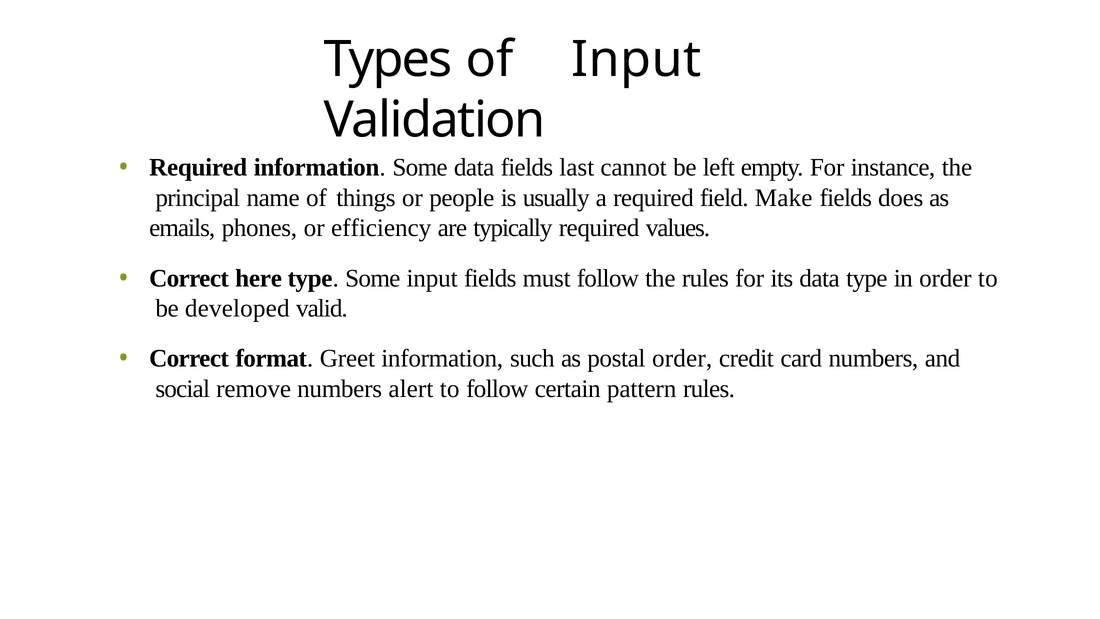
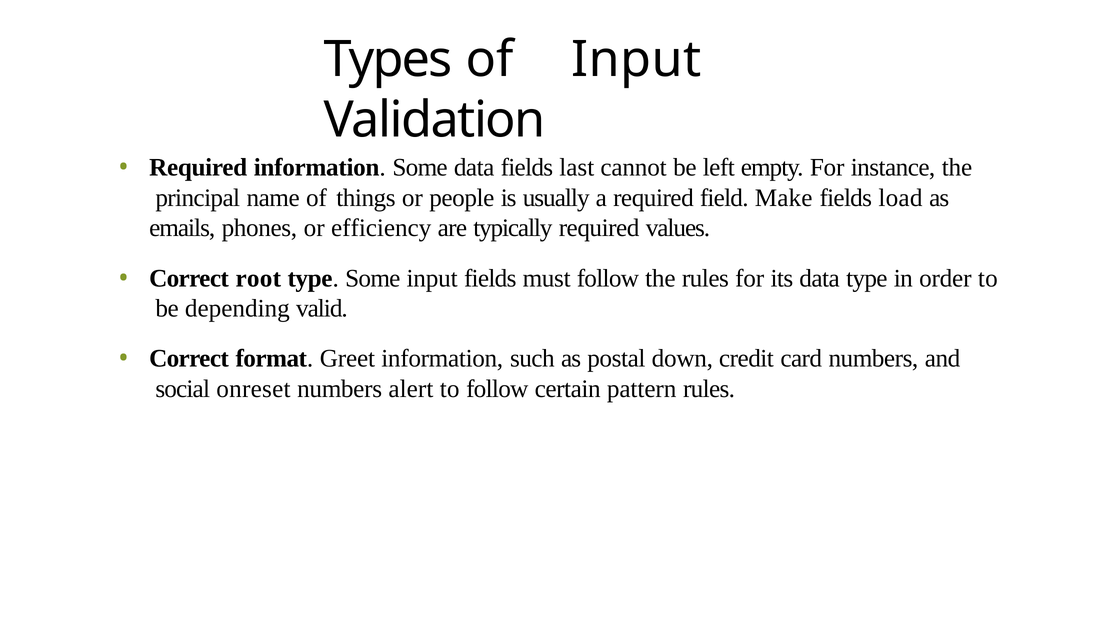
does: does -> load
here: here -> root
developed: developed -> depending
postal order: order -> down
remove: remove -> onreset
